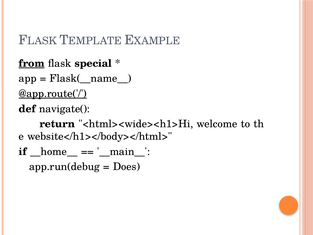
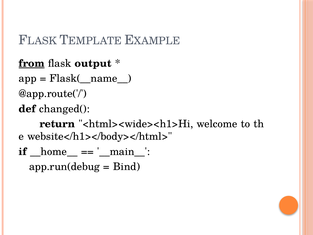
special: special -> output
@app.route('/ underline: present -> none
navigate(: navigate( -> changed(
Does: Does -> Bind
